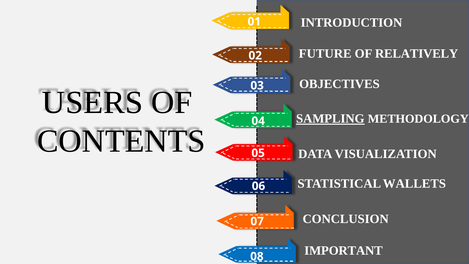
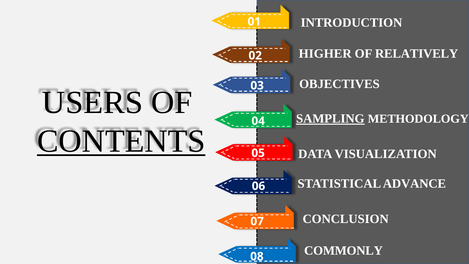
FUTURE: FUTURE -> HIGHER
CONTENTS underline: none -> present
WALLETS: WALLETS -> ADVANCE
IMPORTANT: IMPORTANT -> COMMONLY
